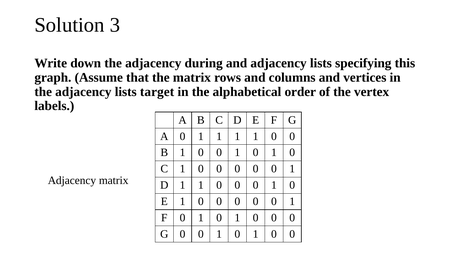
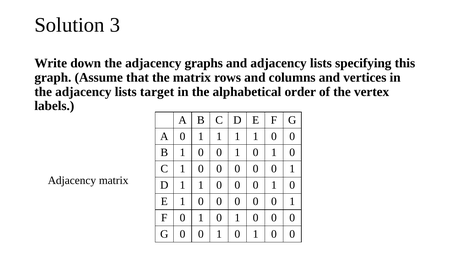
during: during -> graphs
